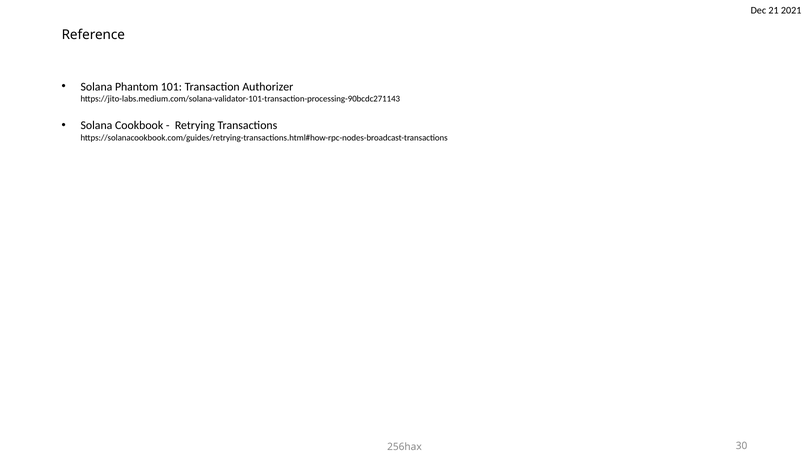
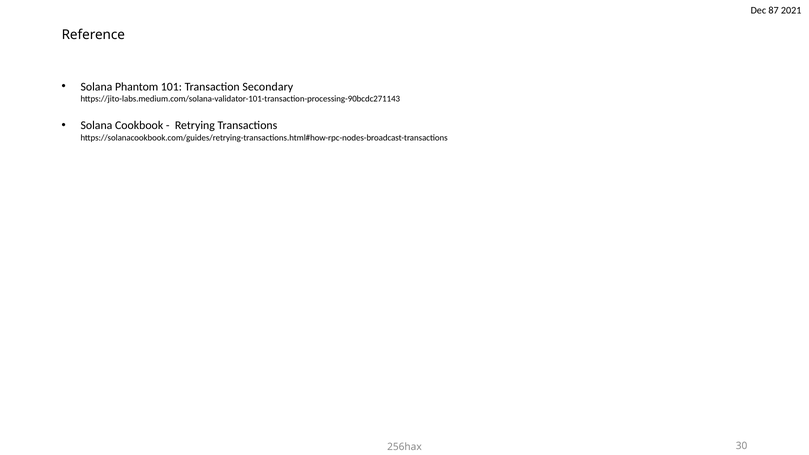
21: 21 -> 87
Authorizer: Authorizer -> Secondary
